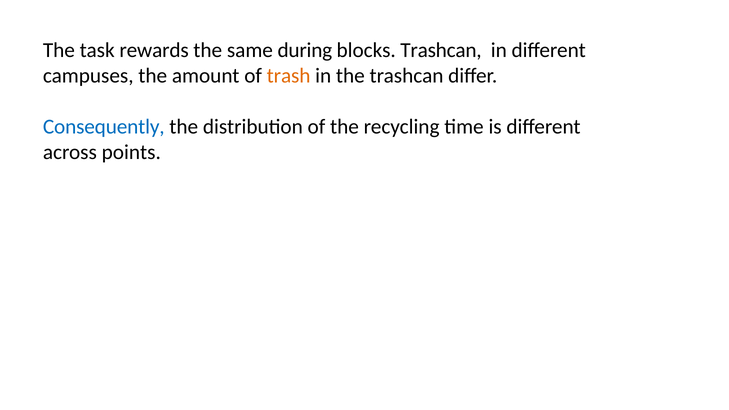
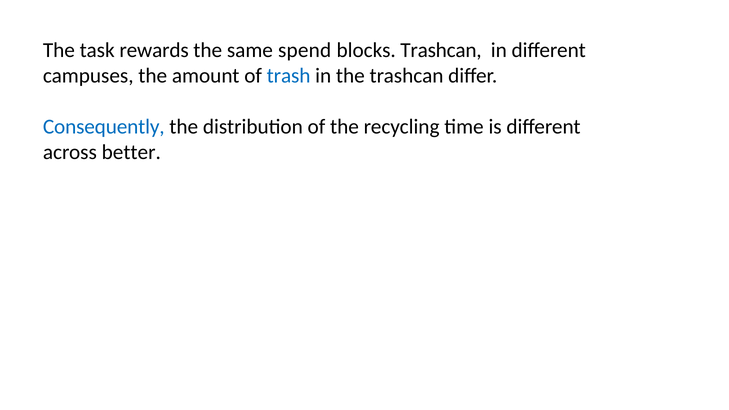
during: during -> spend
trash colour: orange -> blue
points: points -> better
